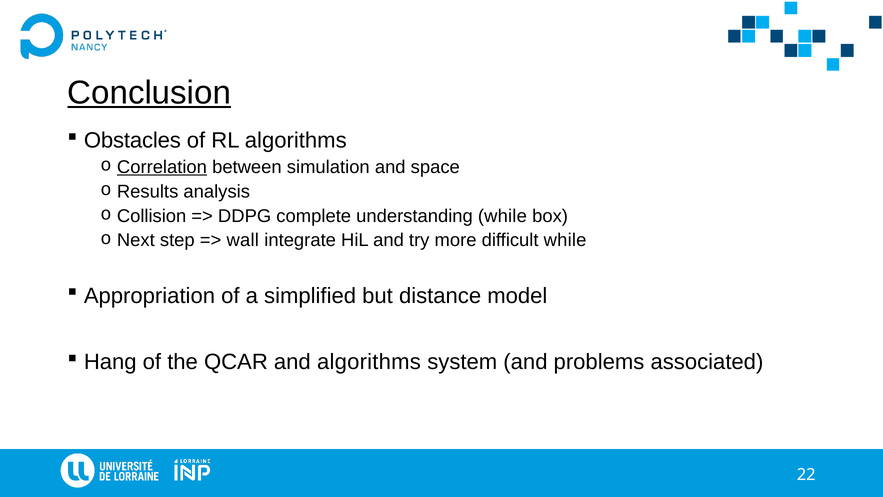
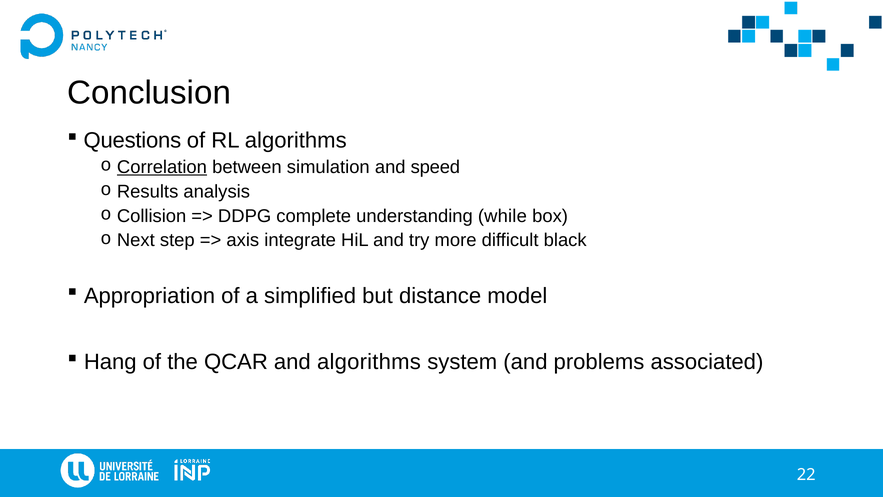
Conclusion underline: present -> none
Obstacles: Obstacles -> Questions
space: space -> speed
wall: wall -> axis
difficult while: while -> black
